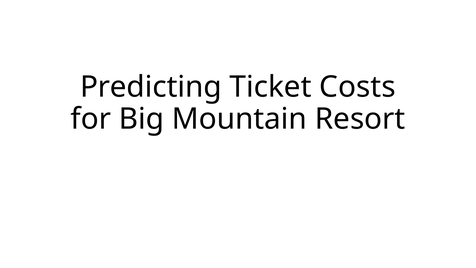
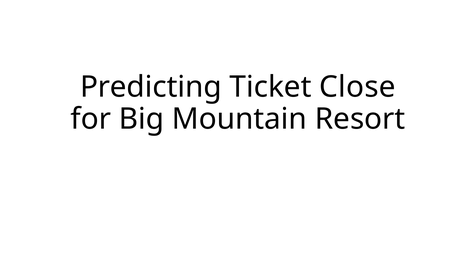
Costs: Costs -> Close
